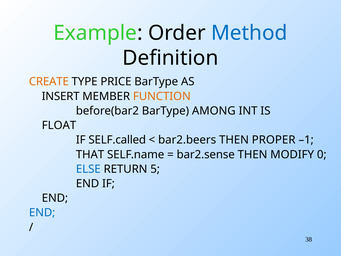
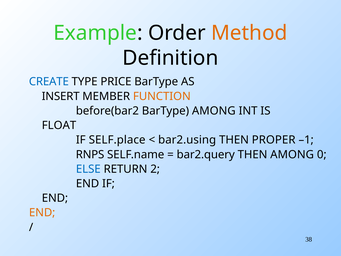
Method colour: blue -> orange
CREATE colour: orange -> blue
SELF.called: SELF.called -> SELF.place
bar2.beers: bar2.beers -> bar2.using
THAT: THAT -> RNPS
bar2.sense: bar2.sense -> bar2.query
THEN MODIFY: MODIFY -> AMONG
5: 5 -> 2
END at (42, 213) colour: blue -> orange
